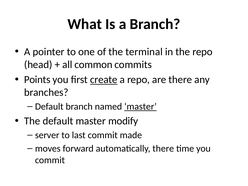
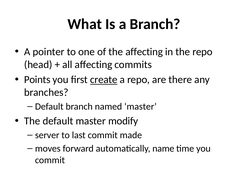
the terminal: terminal -> affecting
all common: common -> affecting
master at (140, 107) underline: present -> none
automatically there: there -> name
